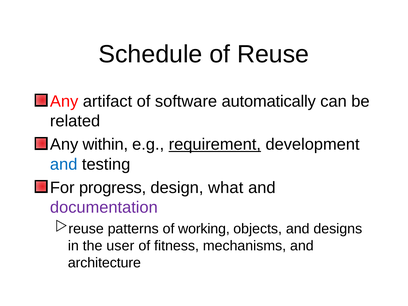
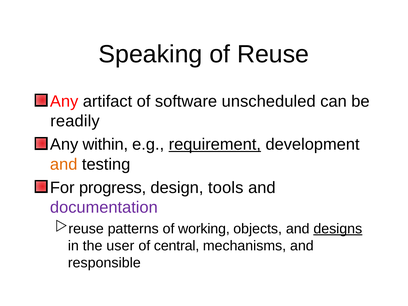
Schedule: Schedule -> Speaking
automatically: automatically -> unscheduled
related: related -> readily
and at (64, 164) colour: blue -> orange
what: what -> tools
designs underline: none -> present
fitness: fitness -> central
architecture: architecture -> responsible
